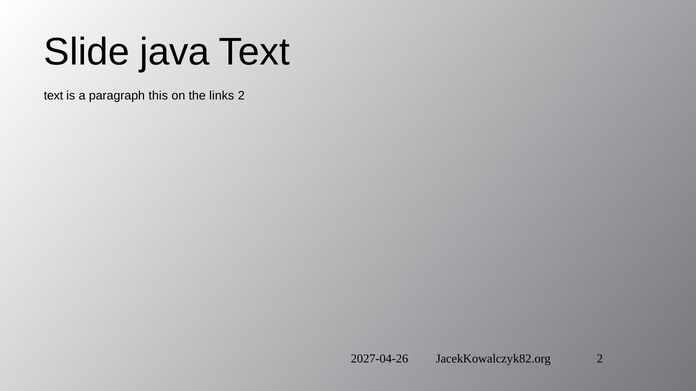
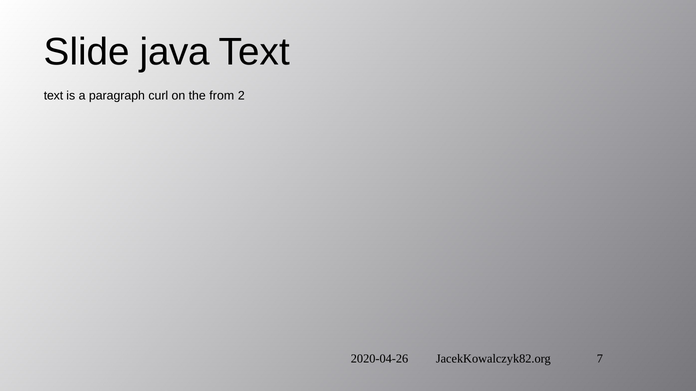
this: this -> curl
links: links -> from
2027-04-26: 2027-04-26 -> 2020-04-26
JacekKowalczyk82.org 2: 2 -> 7
